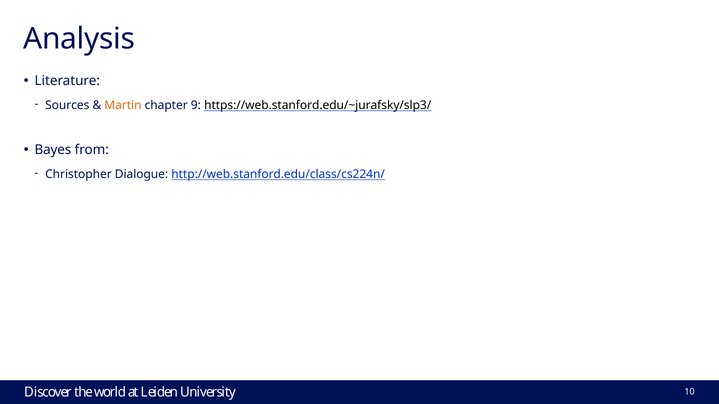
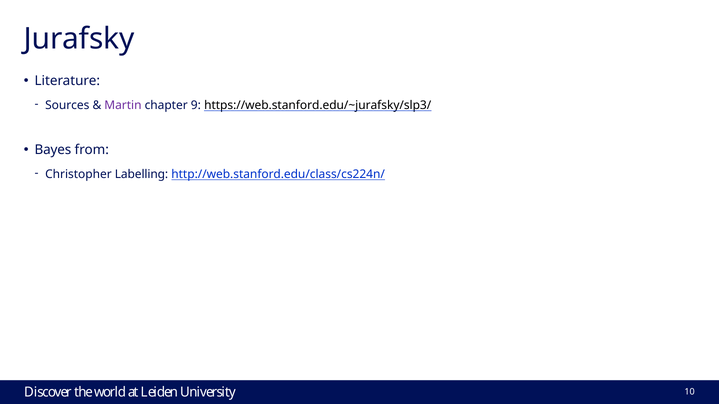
Analysis: Analysis -> Jurafsky
Martin colour: orange -> purple
Dialogue: Dialogue -> Labelling
